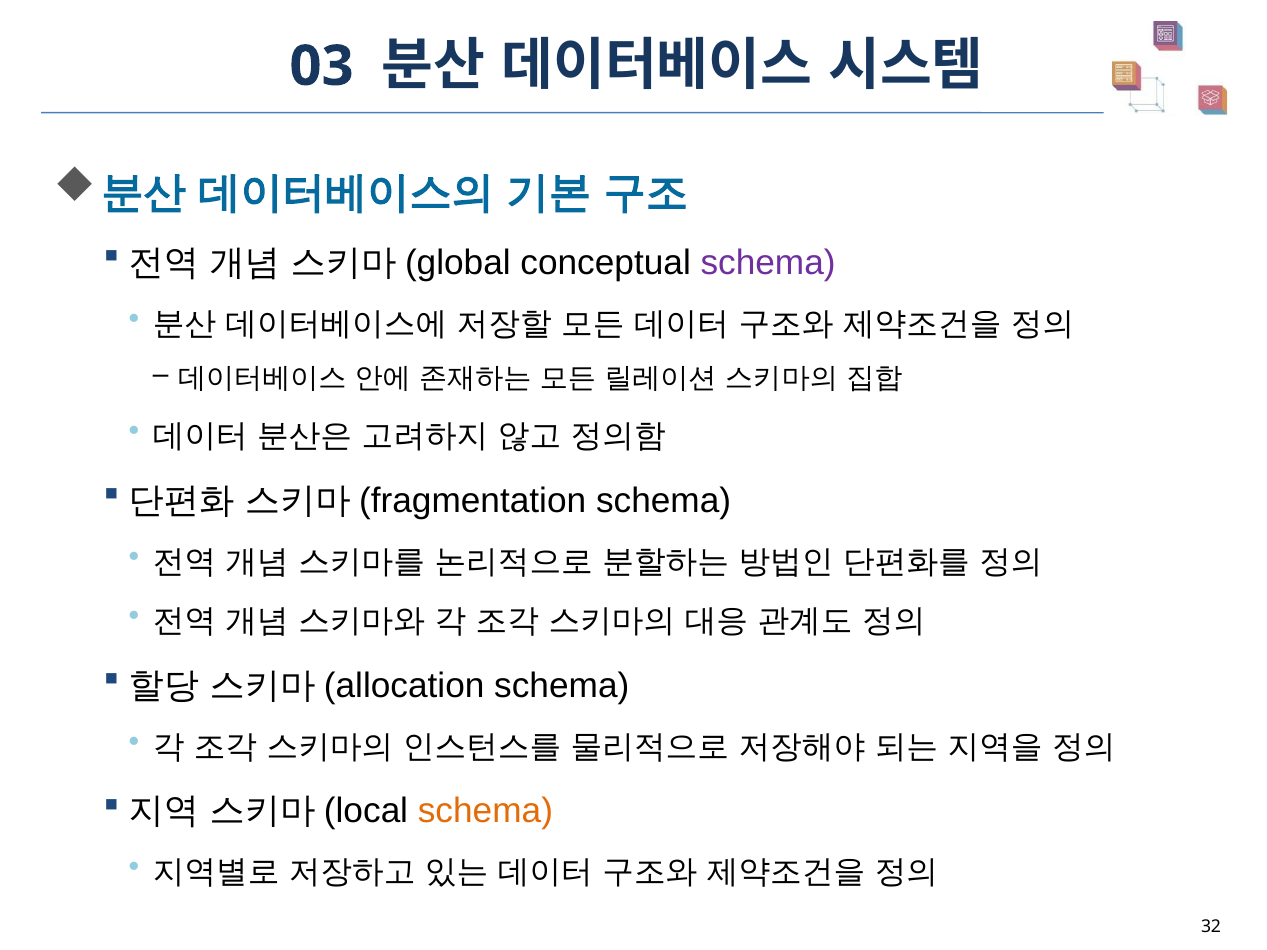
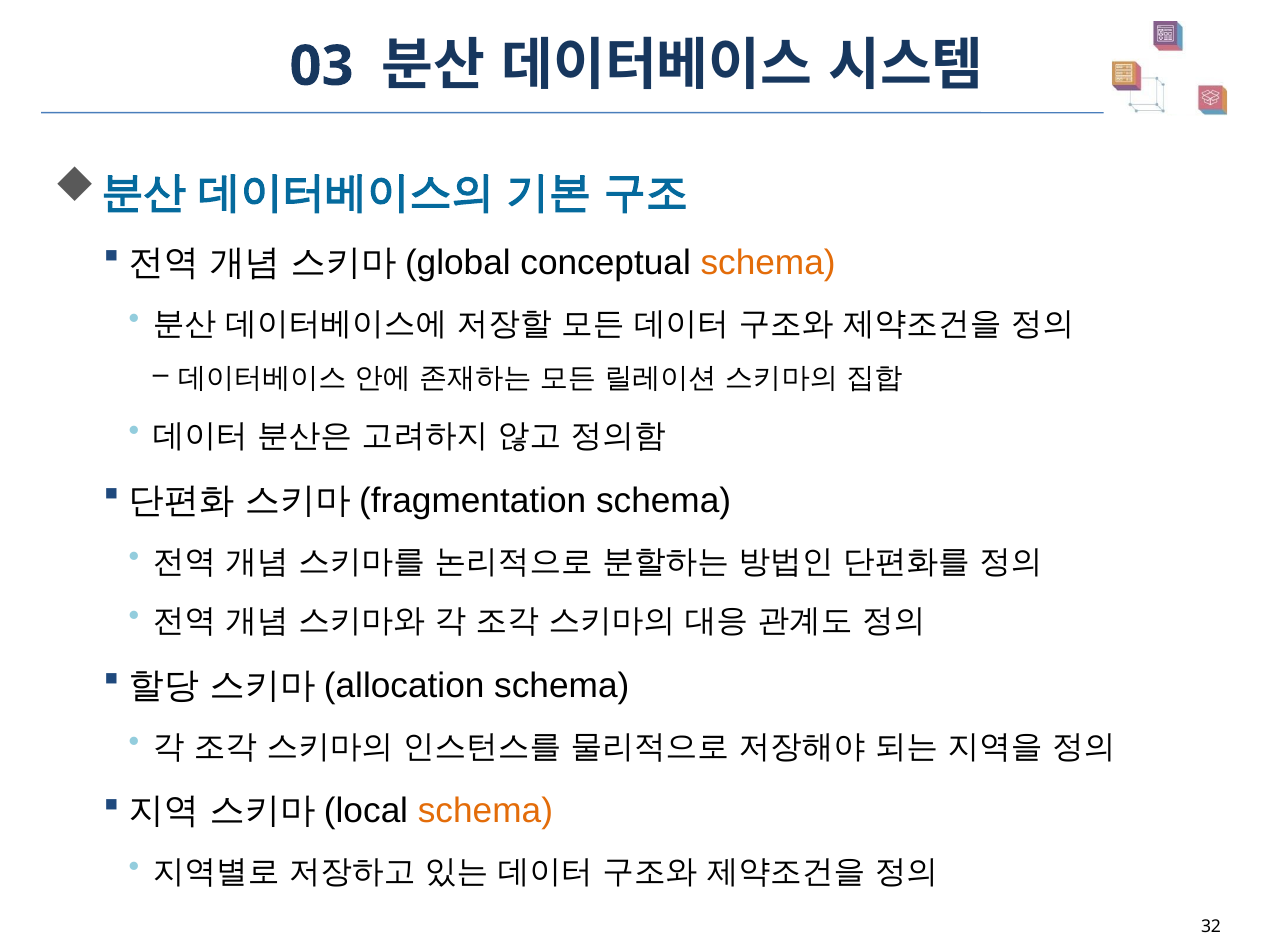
schema at (768, 263) colour: purple -> orange
